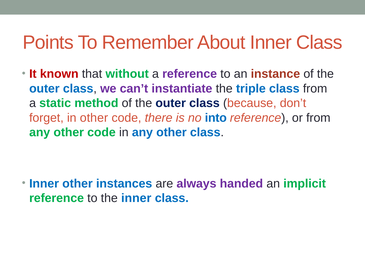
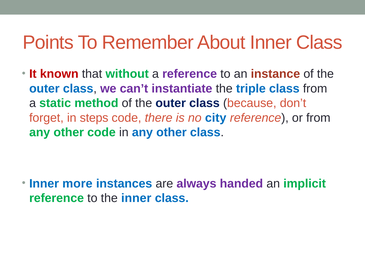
in other: other -> steps
into: into -> city
Inner other: other -> more
